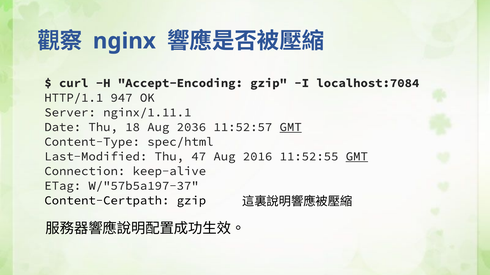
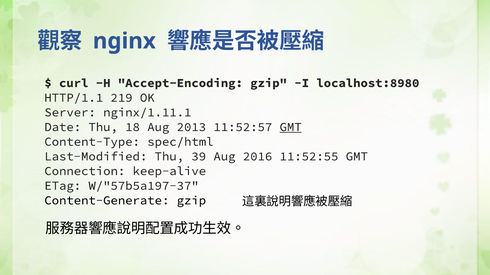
localhost:7084: localhost:7084 -> localhost:8980
947: 947 -> 219
2036: 2036 -> 2013
47: 47 -> 39
GMT at (357, 157) underline: present -> none
Content-Certpath: Content-Certpath -> Content-Generate
